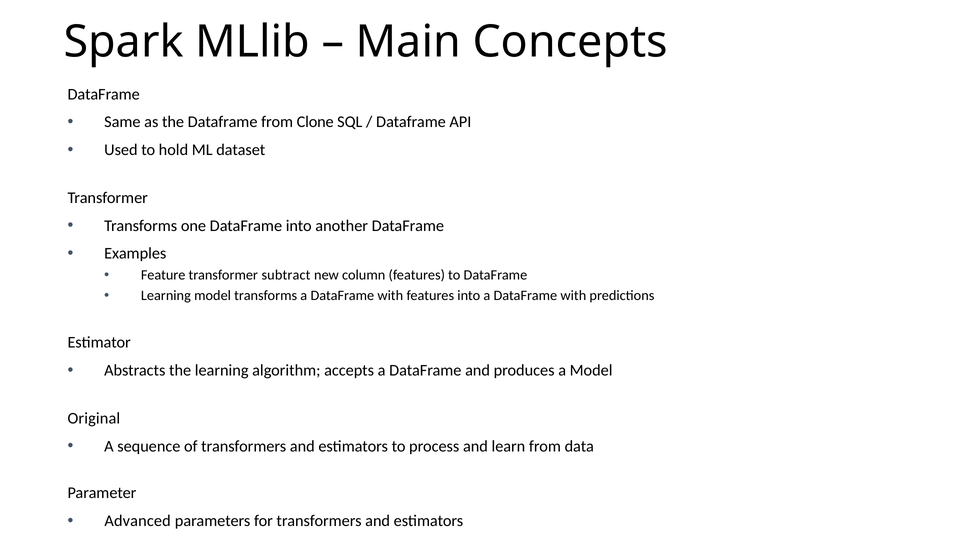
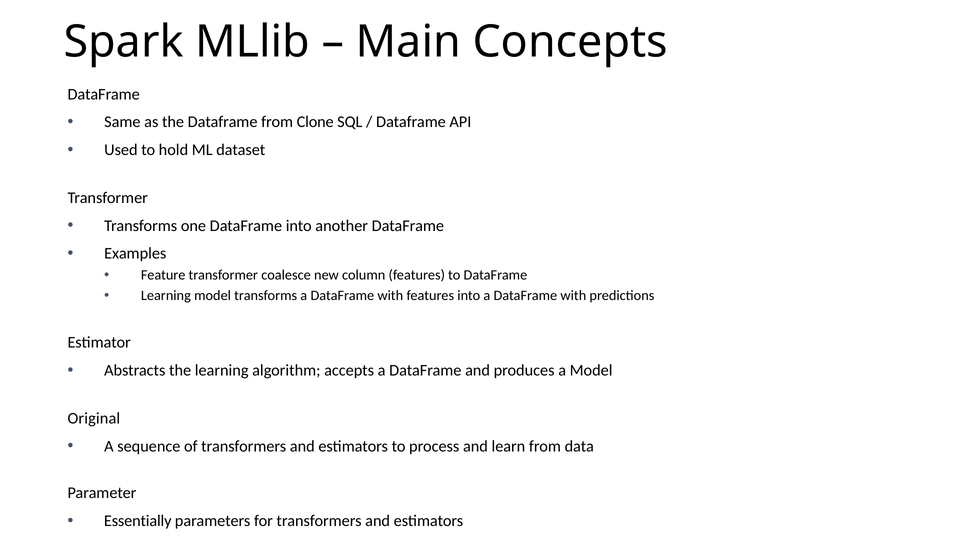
subtract: subtract -> coalesce
Advanced: Advanced -> Essentially
